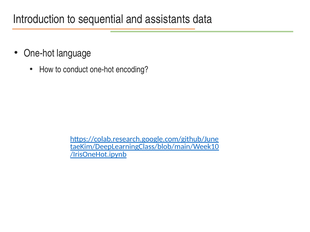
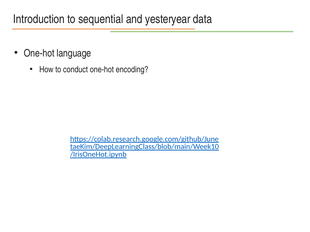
assistants: assistants -> yesteryear
